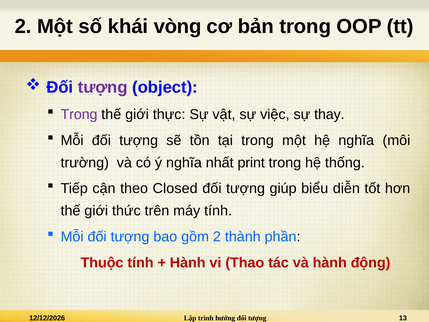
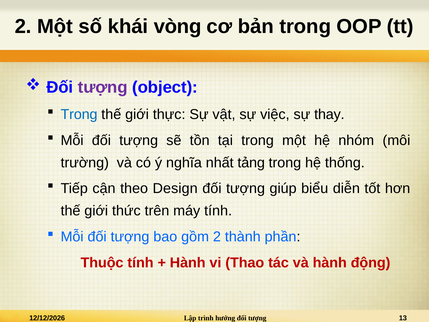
Trong at (79, 114) colour: purple -> blue
hệ nghĩa: nghĩa -> nhóm
print: print -> tảng
Closed: Closed -> Design
